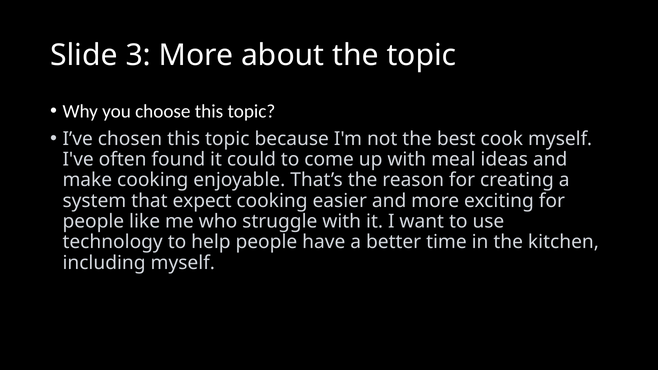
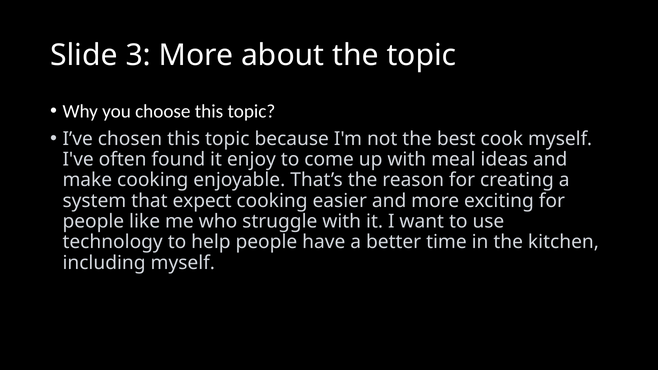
could: could -> enjoy
